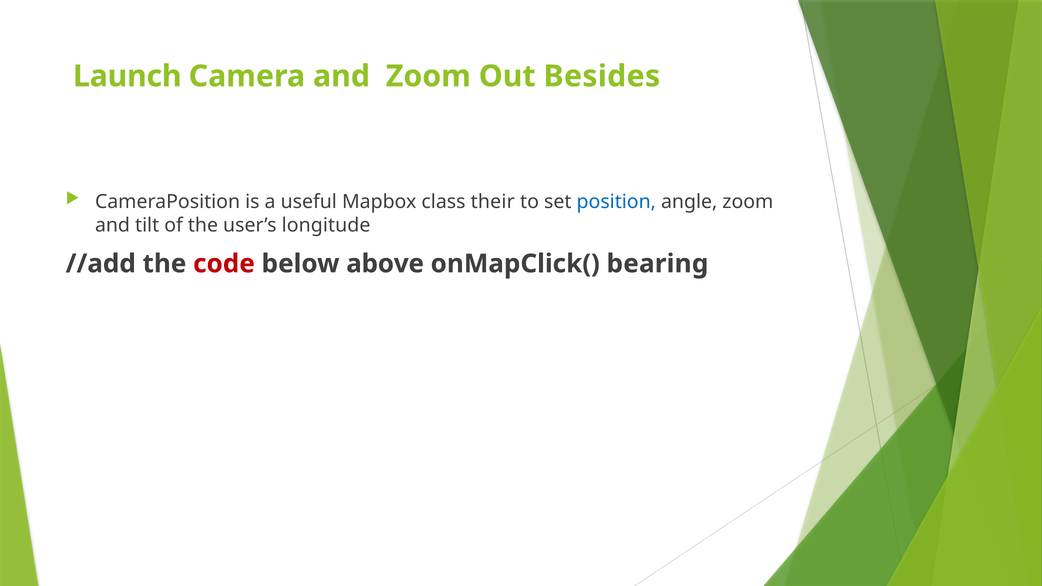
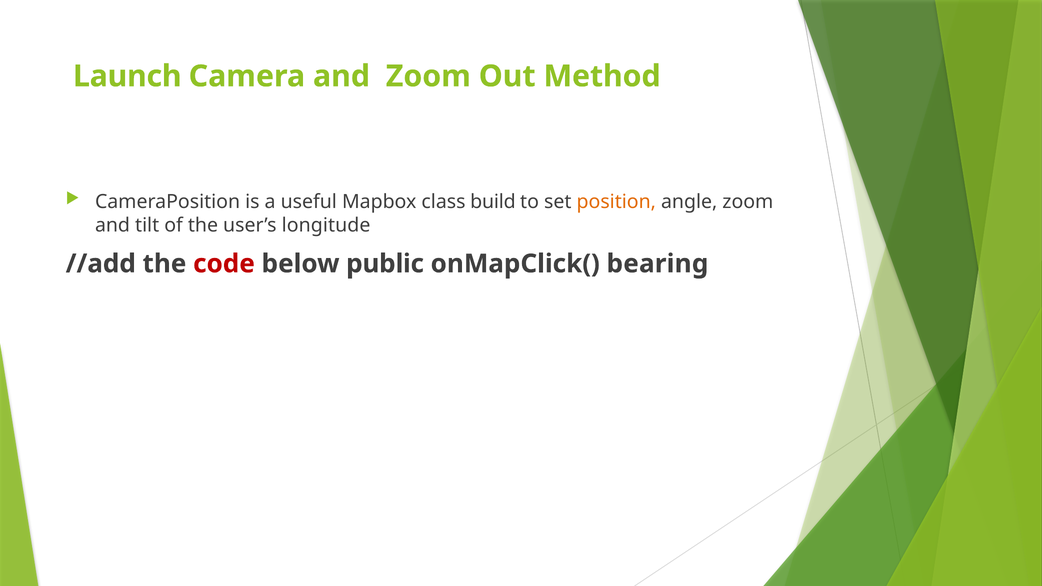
Besides: Besides -> Method
their: their -> build
position colour: blue -> orange
above: above -> public
